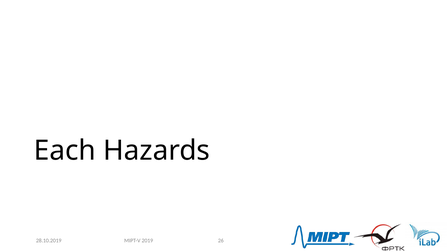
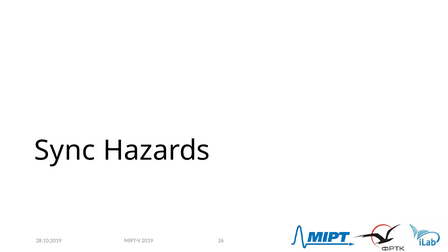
Each: Each -> Sync
